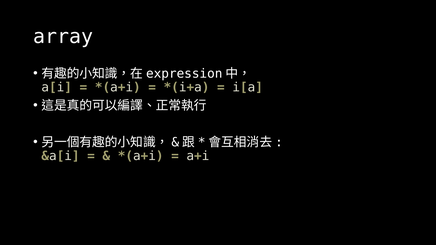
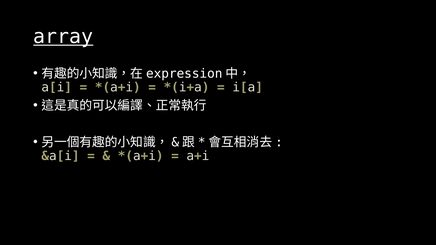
array underline: none -> present
